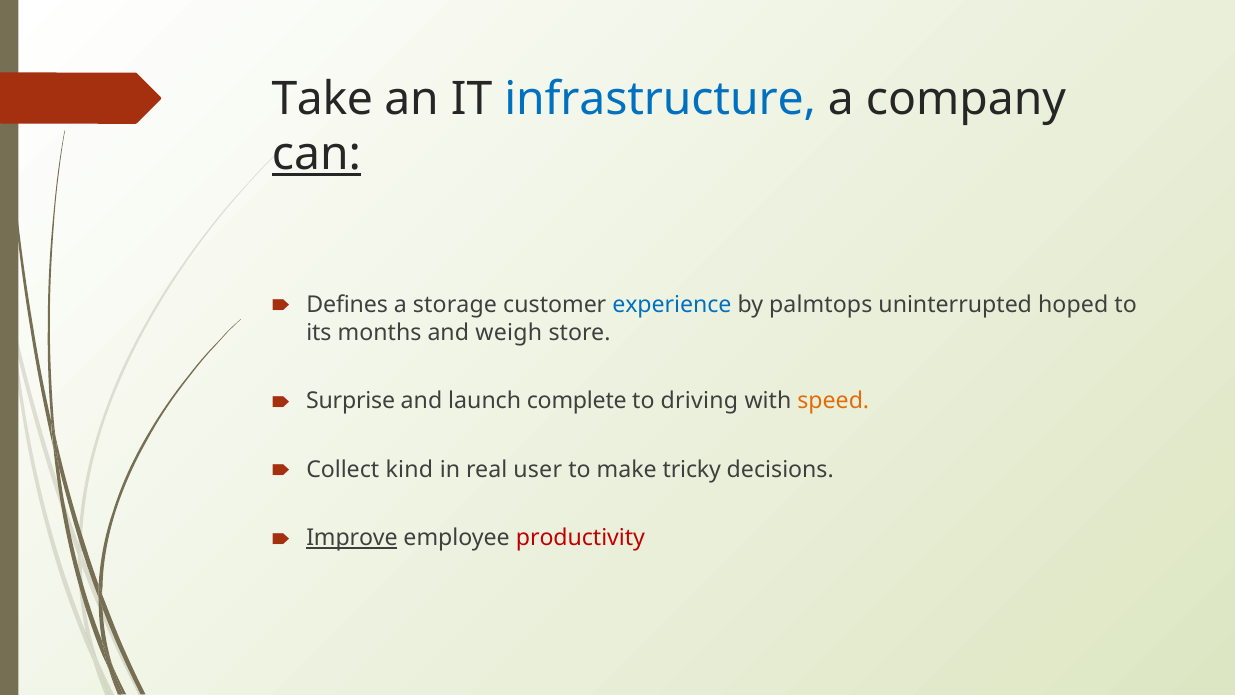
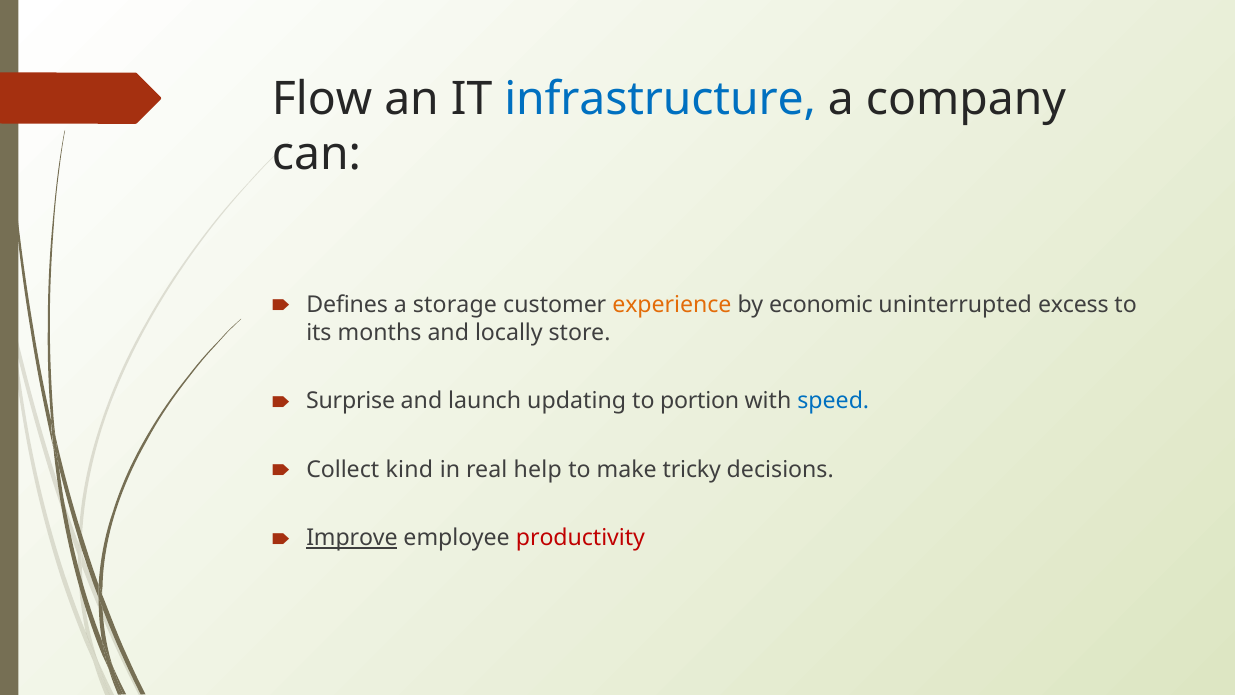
Take: Take -> Flow
can underline: present -> none
experience colour: blue -> orange
palmtops: palmtops -> economic
hoped: hoped -> excess
weigh: weigh -> locally
complete: complete -> updating
driving: driving -> portion
speed colour: orange -> blue
user: user -> help
